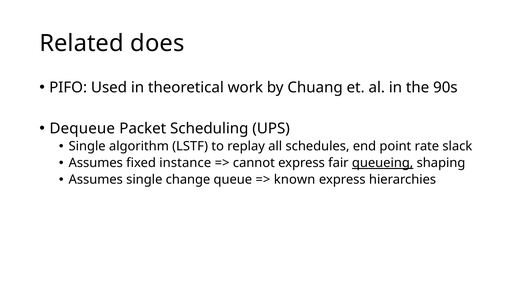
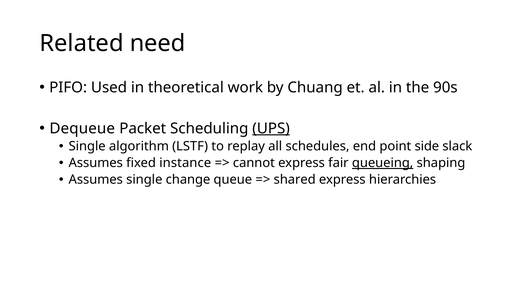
does: does -> need
UPS underline: none -> present
rate: rate -> side
known: known -> shared
